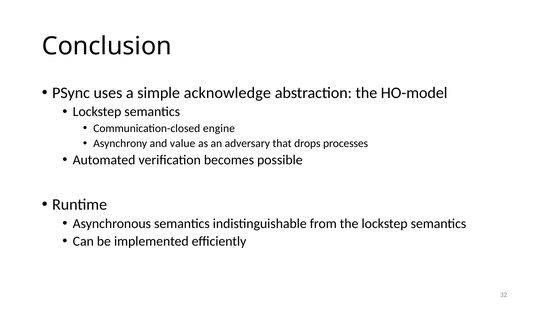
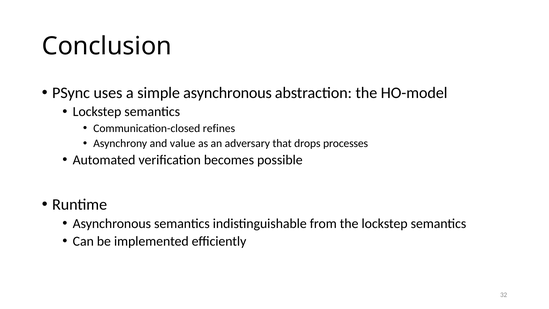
simple acknowledge: acknowledge -> asynchronous
engine: engine -> refines
